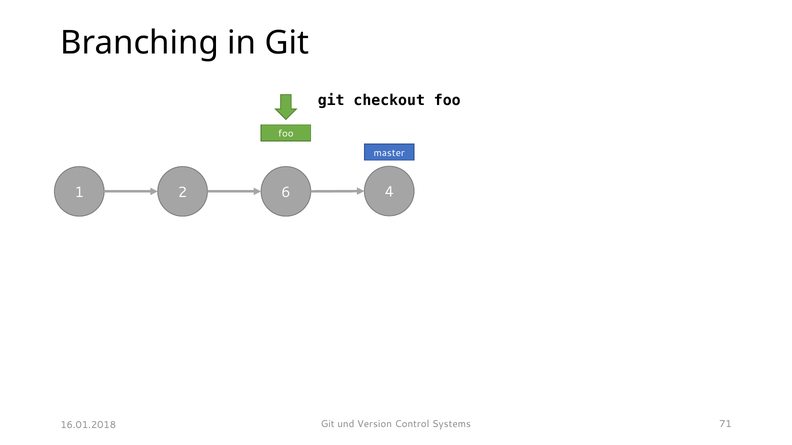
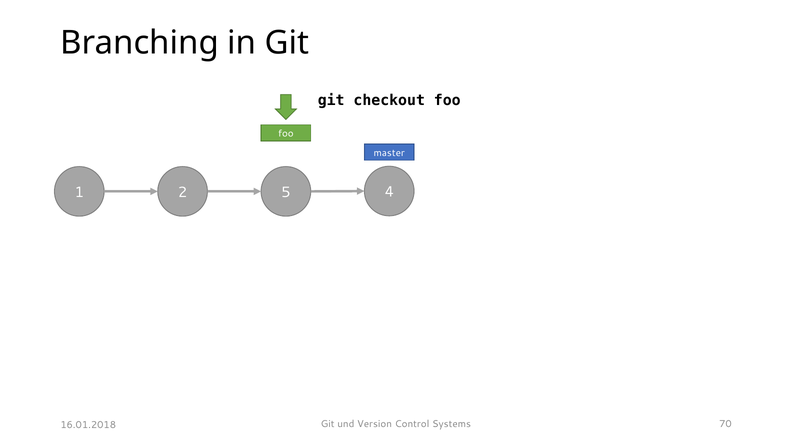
6: 6 -> 5
71: 71 -> 70
